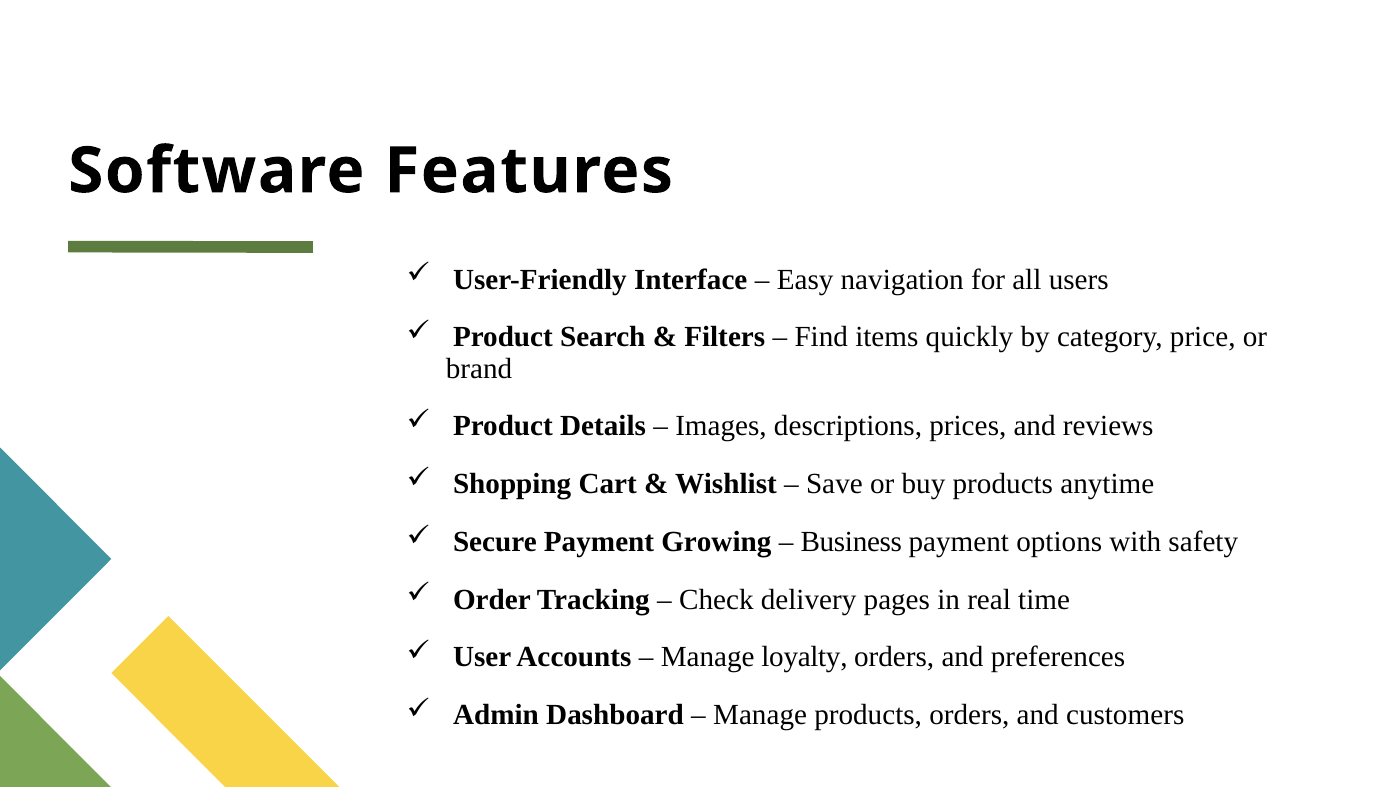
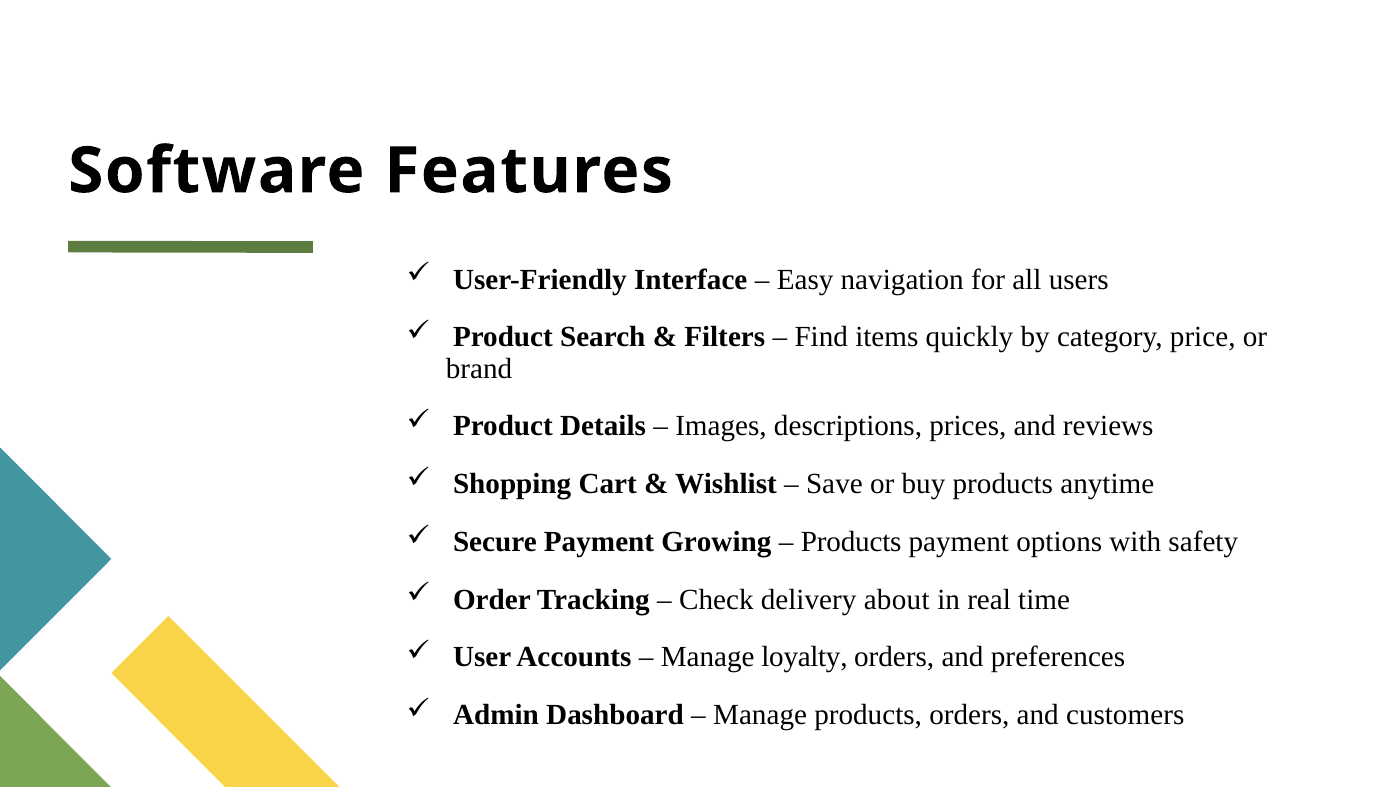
Business at (851, 541): Business -> Products
pages: pages -> about
